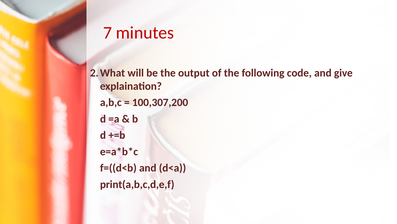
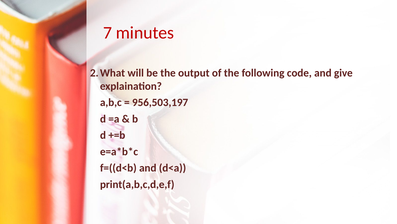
100,307,200: 100,307,200 -> 956,503,197
